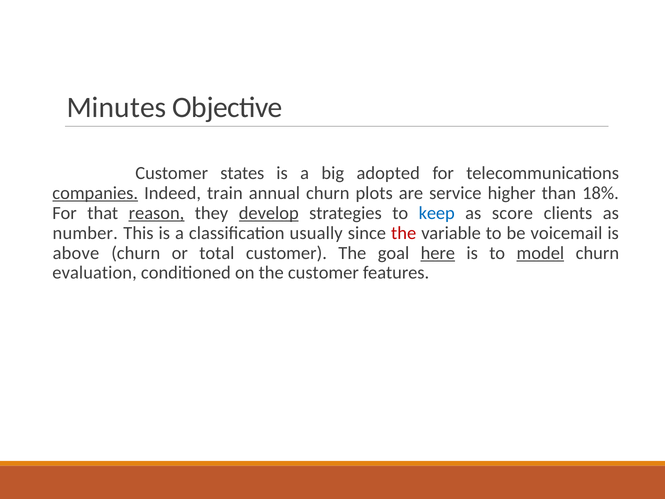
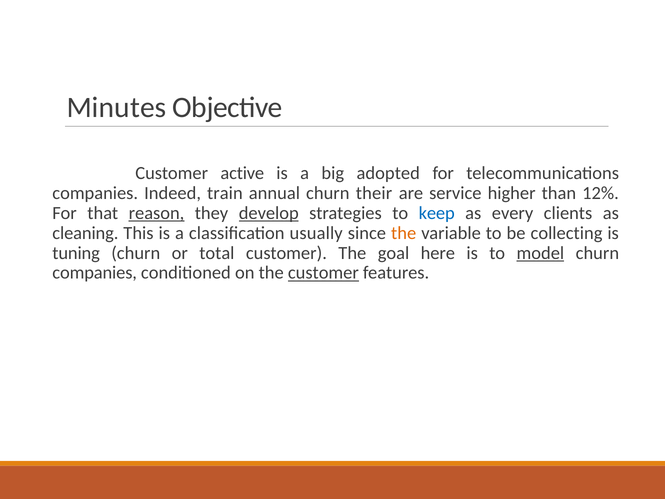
states: states -> active
companies at (95, 193) underline: present -> none
plots: plots -> their
18%: 18% -> 12%
score: score -> every
number: number -> cleaning
the at (404, 233) colour: red -> orange
voicemail: voicemail -> collecting
above: above -> tuning
here underline: present -> none
evaluation at (95, 273): evaluation -> companies
customer at (323, 273) underline: none -> present
